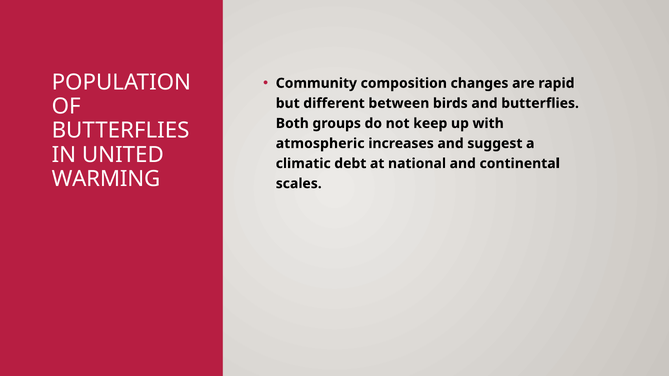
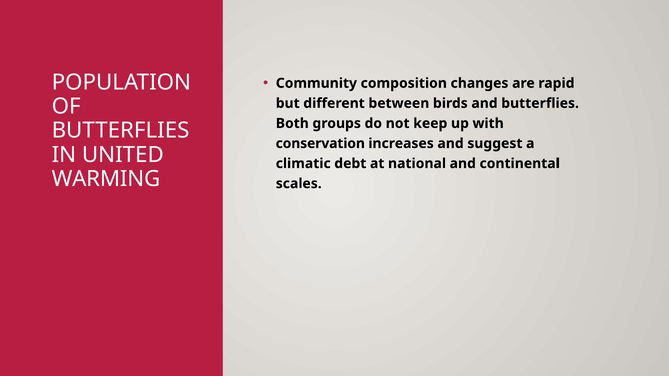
atmospheric: atmospheric -> conservation
